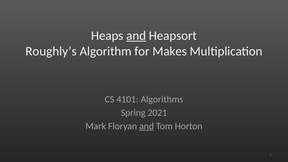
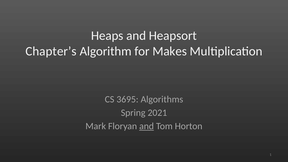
and at (136, 36) underline: present -> none
Roughly’s: Roughly’s -> Chapter’s
4101: 4101 -> 3695
